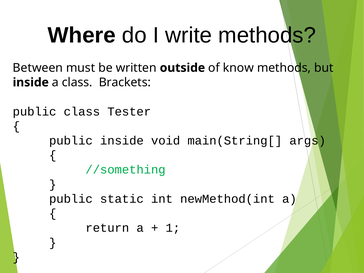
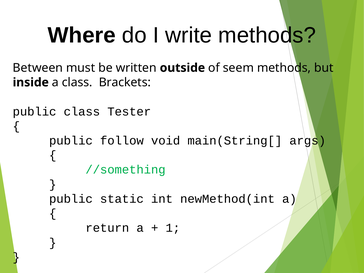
know: know -> seem
public inside: inside -> follow
